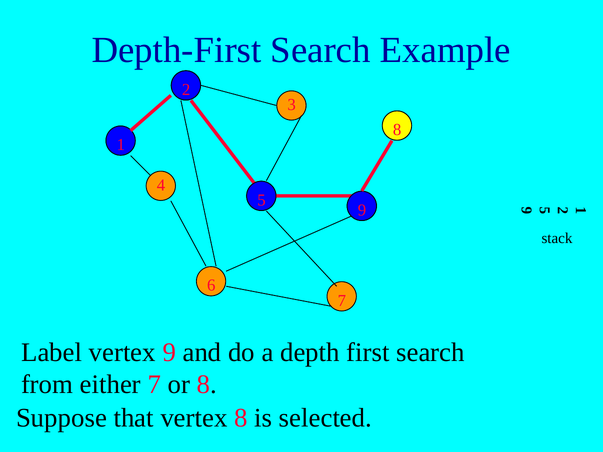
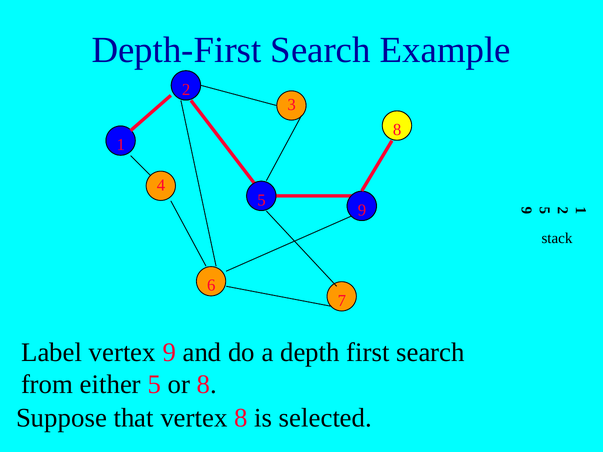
either 7: 7 -> 5
